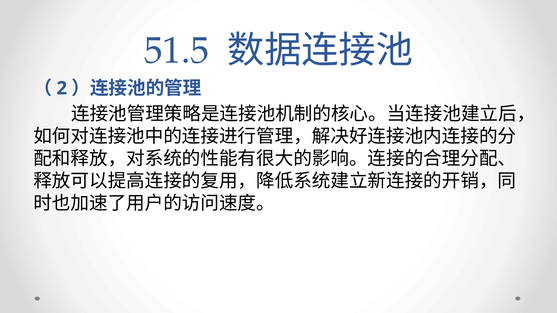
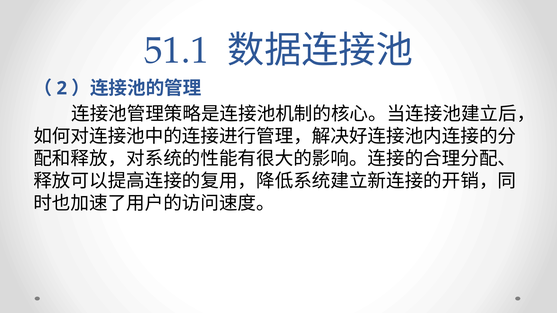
51.5: 51.5 -> 51.1
